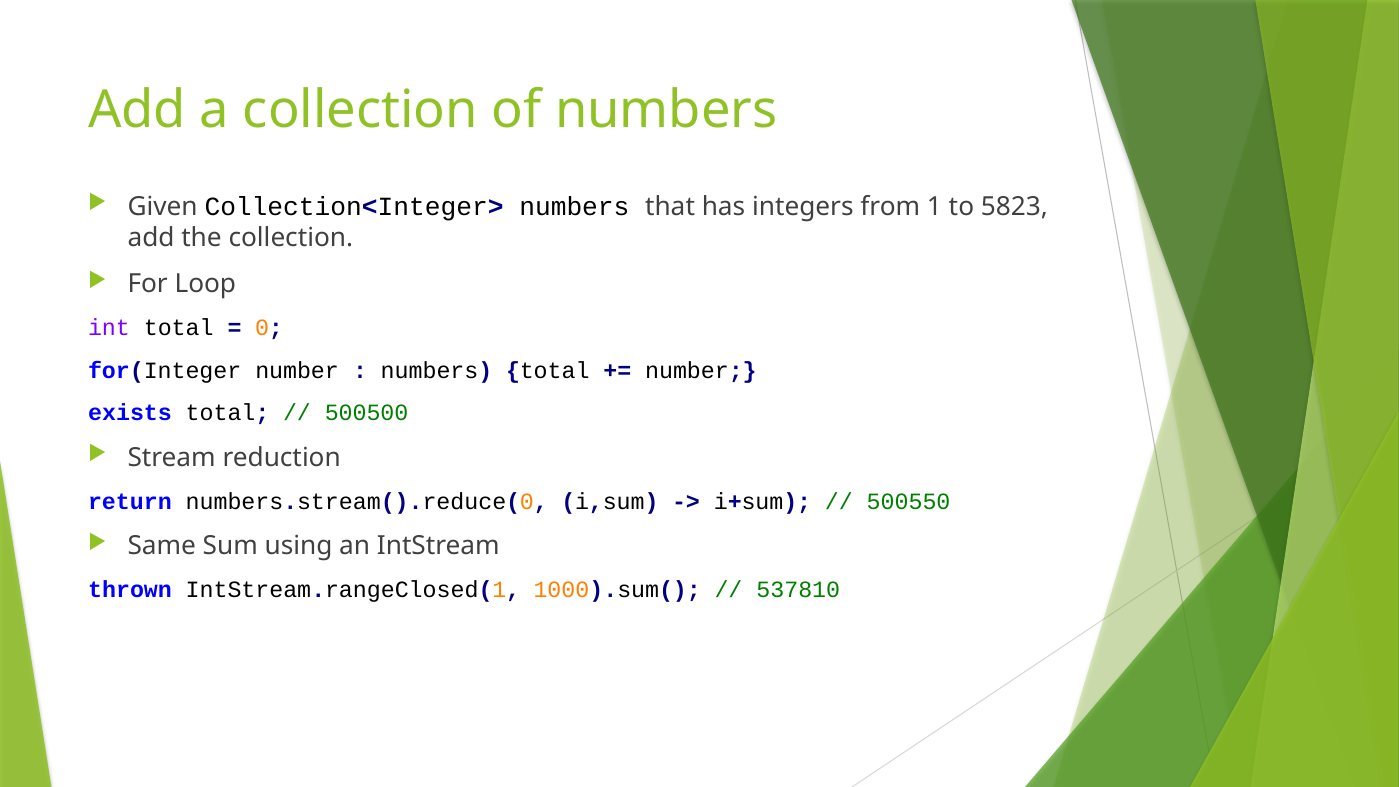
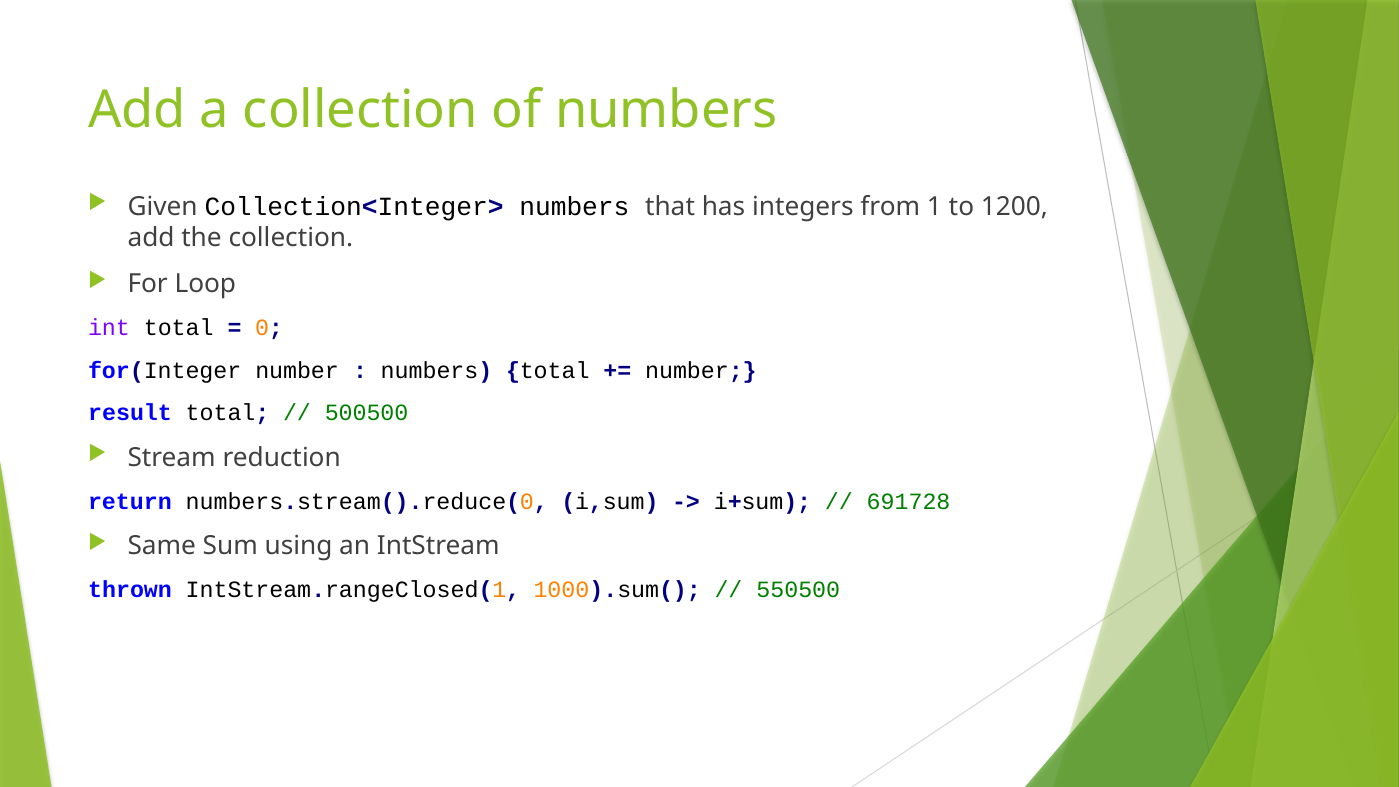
5823: 5823 -> 1200
exists: exists -> result
500550: 500550 -> 691728
537810: 537810 -> 550500
